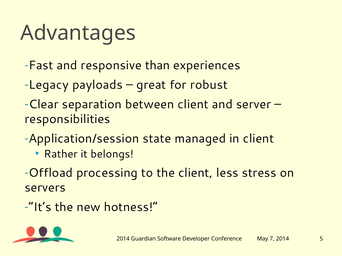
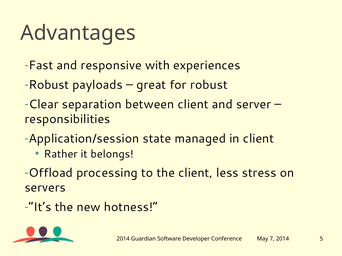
than: than -> with
Legacy at (49, 85): Legacy -> Robust
